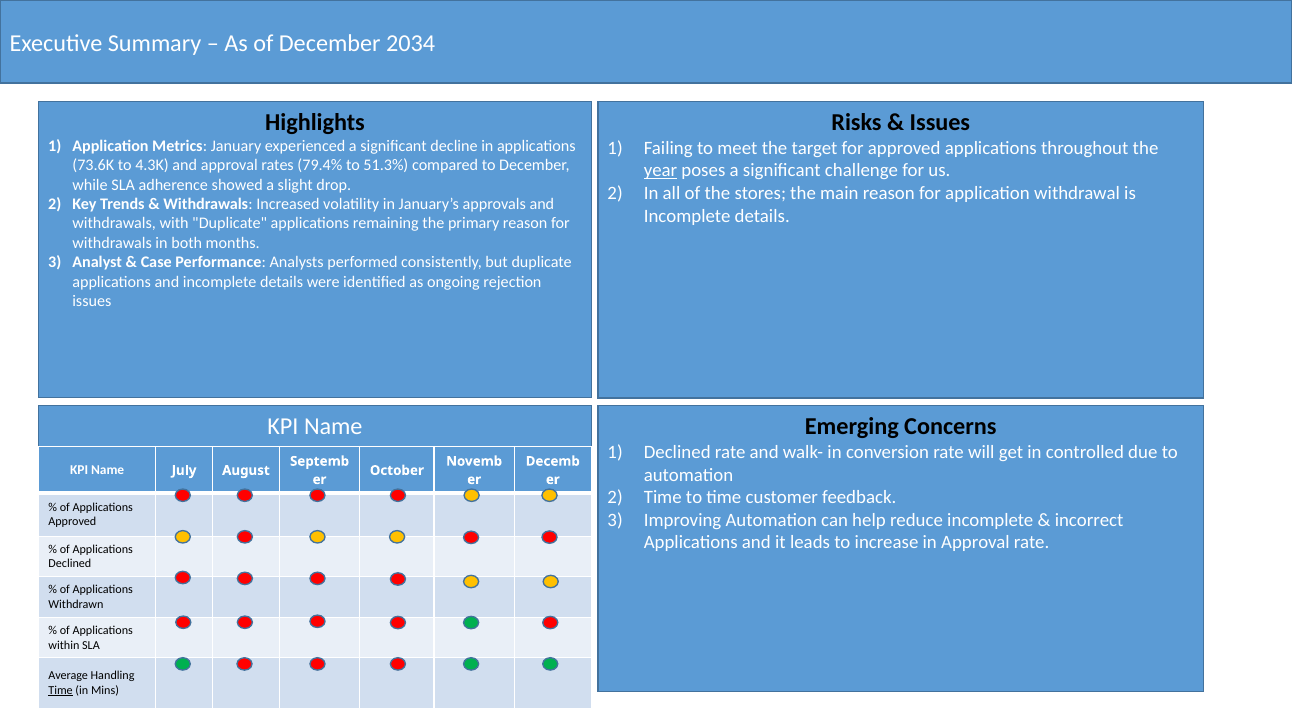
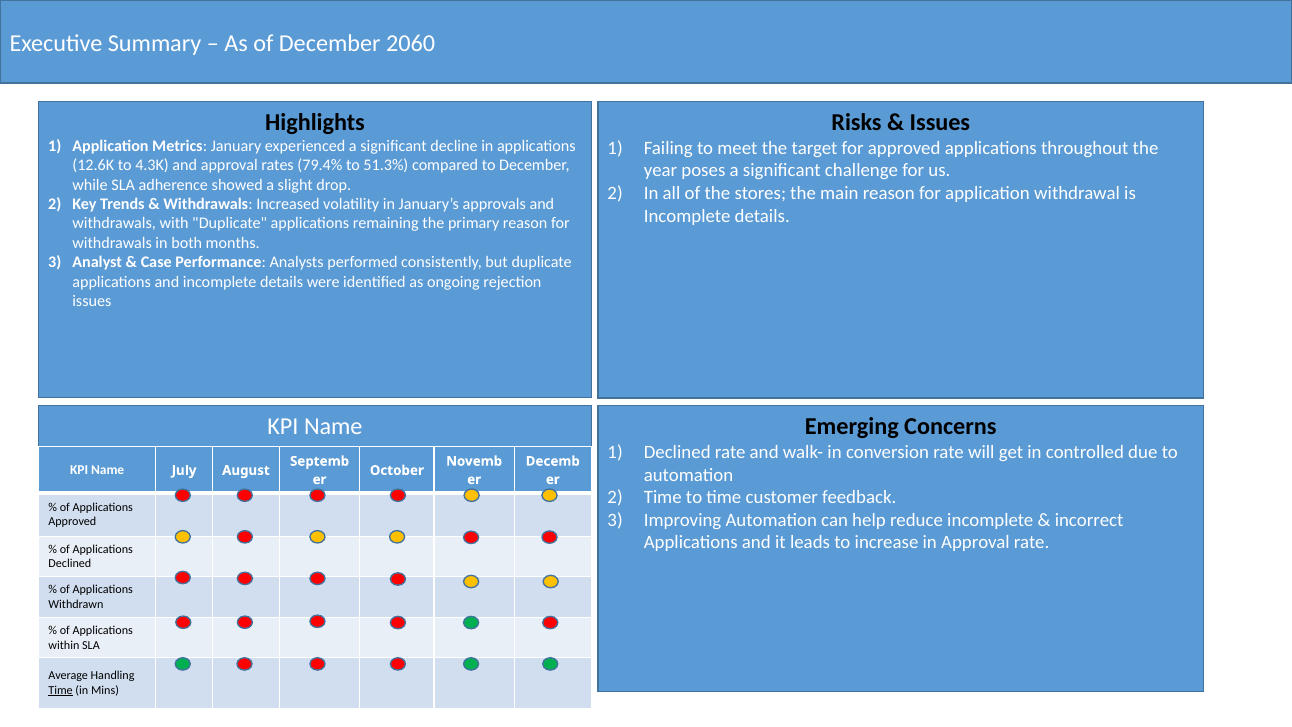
2034: 2034 -> 2060
73.6K: 73.6K -> 12.6K
year underline: present -> none
